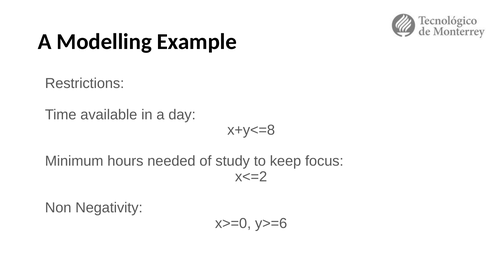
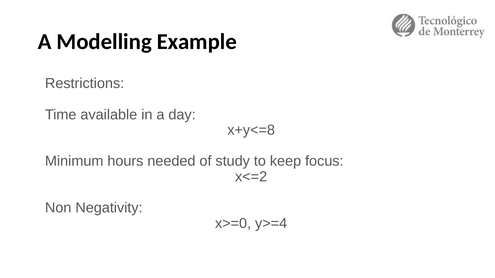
y>=6: y>=6 -> y>=4
